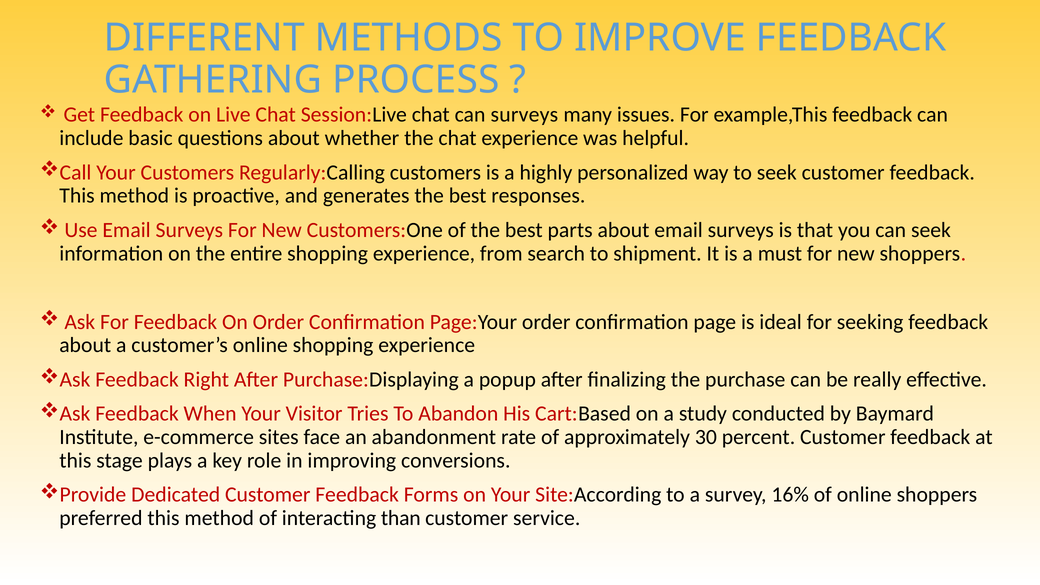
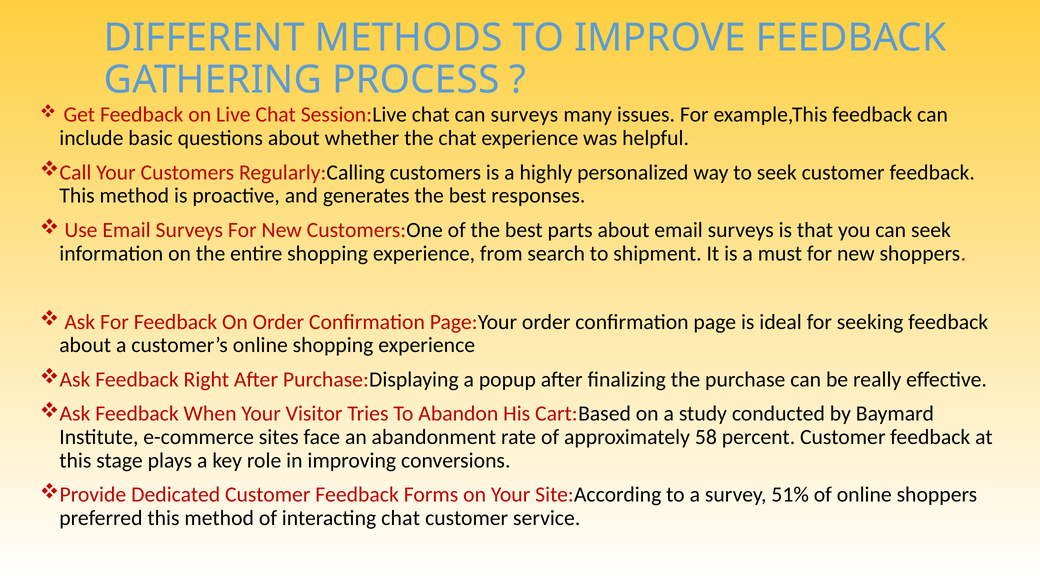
30: 30 -> 58
16%: 16% -> 51%
interacting than: than -> chat
